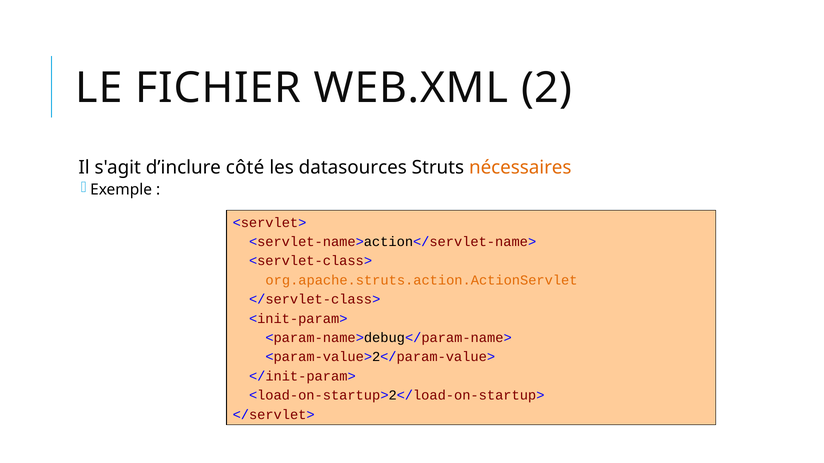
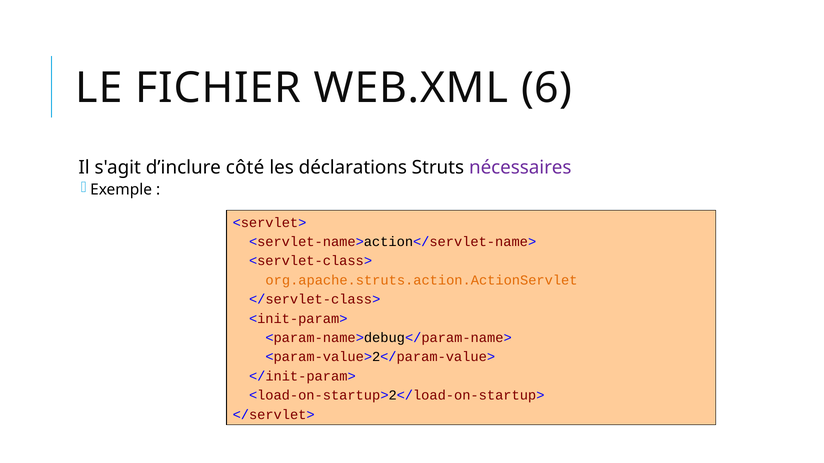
2: 2 -> 6
datasources: datasources -> déclarations
nécessaires colour: orange -> purple
